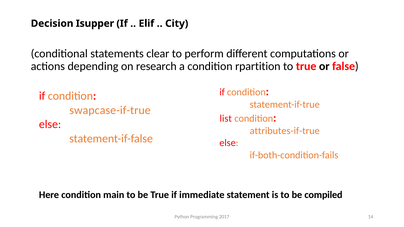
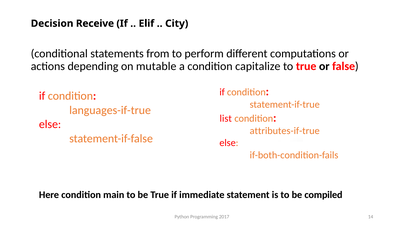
Isupper: Isupper -> Receive
clear: clear -> from
research: research -> mutable
rpartition: rpartition -> capitalize
swapcase-if-true: swapcase-if-true -> languages-if-true
